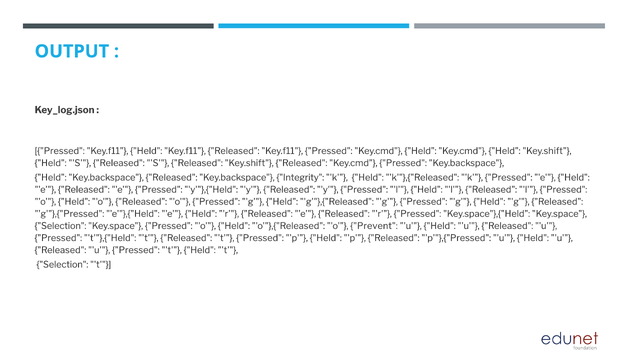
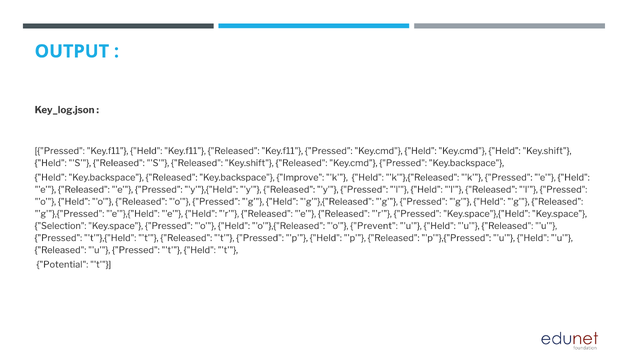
Integrity: Integrity -> Improve
Selection at (62, 265): Selection -> Potential
